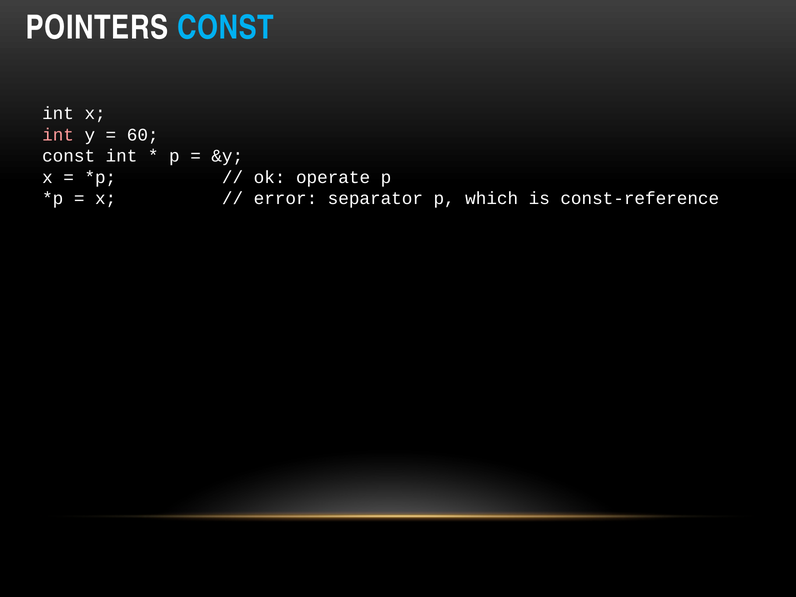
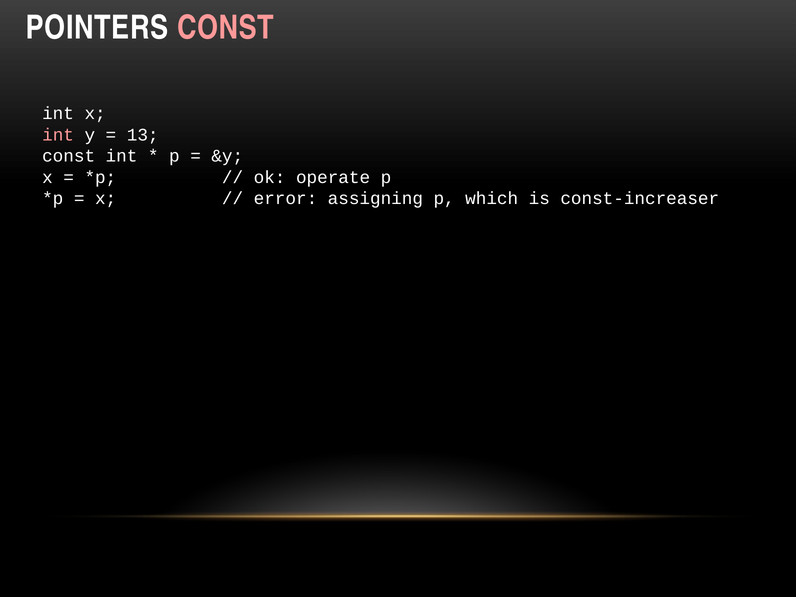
CONST at (226, 28) colour: light blue -> pink
60: 60 -> 13
separator: separator -> assigning
const-reference: const-reference -> const-increaser
